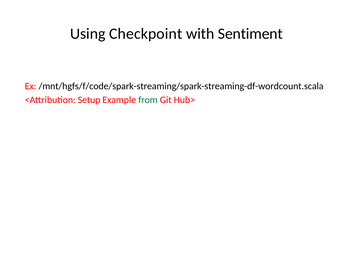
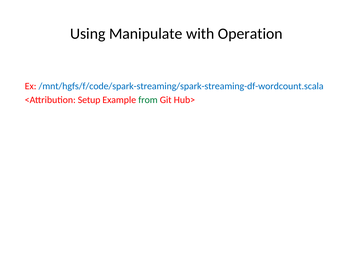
Checkpoint: Checkpoint -> Manipulate
Sentiment: Sentiment -> Operation
/mnt/hgfs/f/code/spark-streaming/spark-streaming-df-wordcount.scala colour: black -> blue
